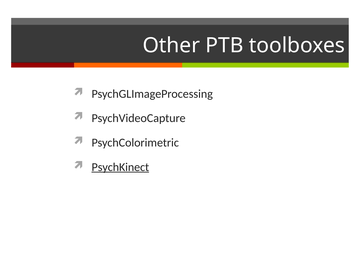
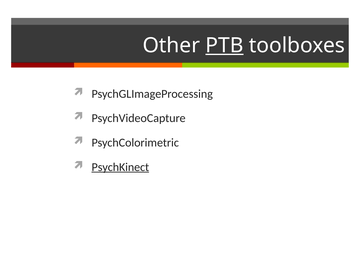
PTB underline: none -> present
